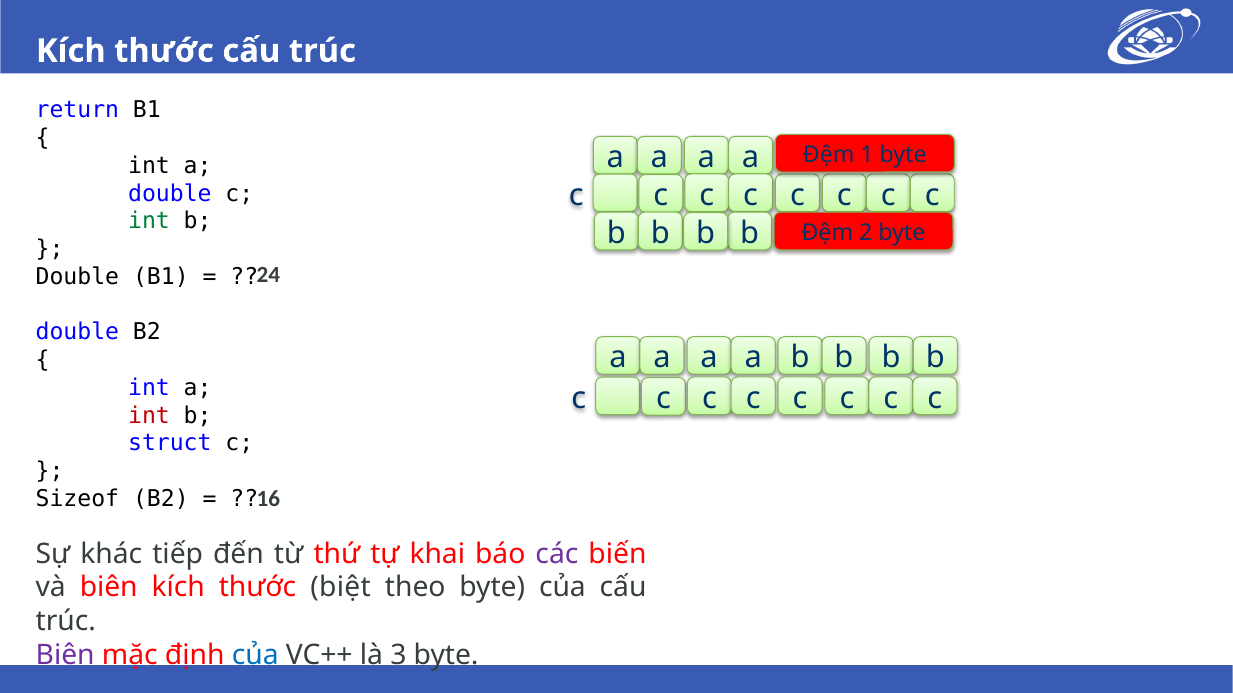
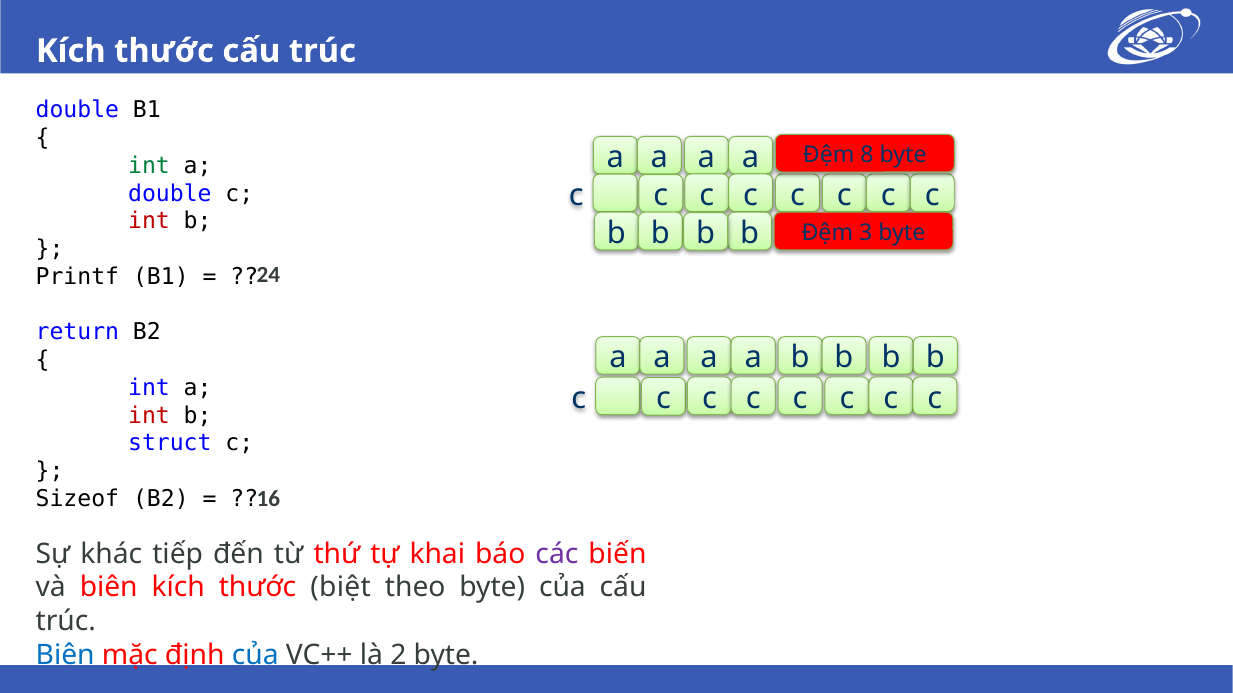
return at (77, 110): return -> double
1: 1 -> 8
int at (149, 166) colour: black -> green
int at (149, 221) colour: green -> red
2: 2 -> 3
Double at (77, 277): Double -> Printf
double at (77, 333): double -> return
Biên at (65, 656) colour: purple -> blue
3: 3 -> 2
